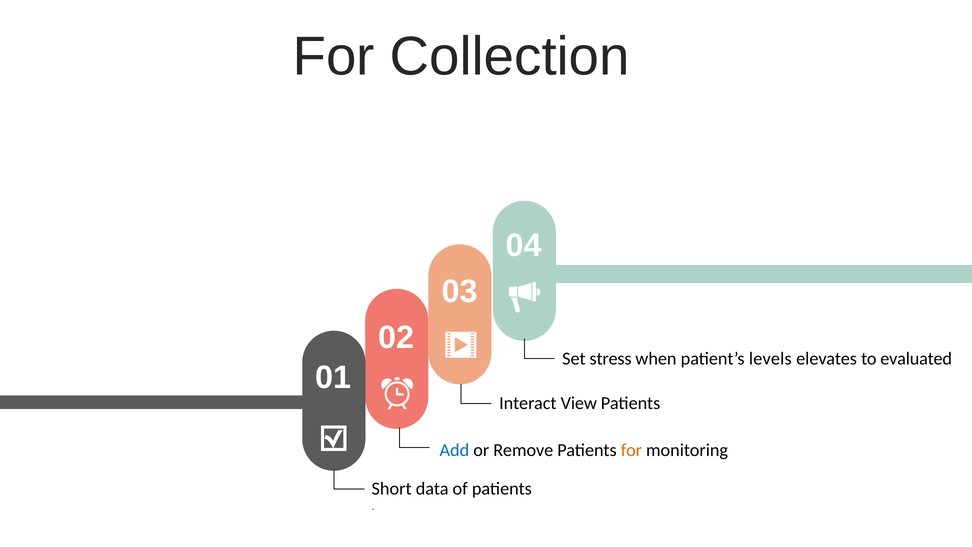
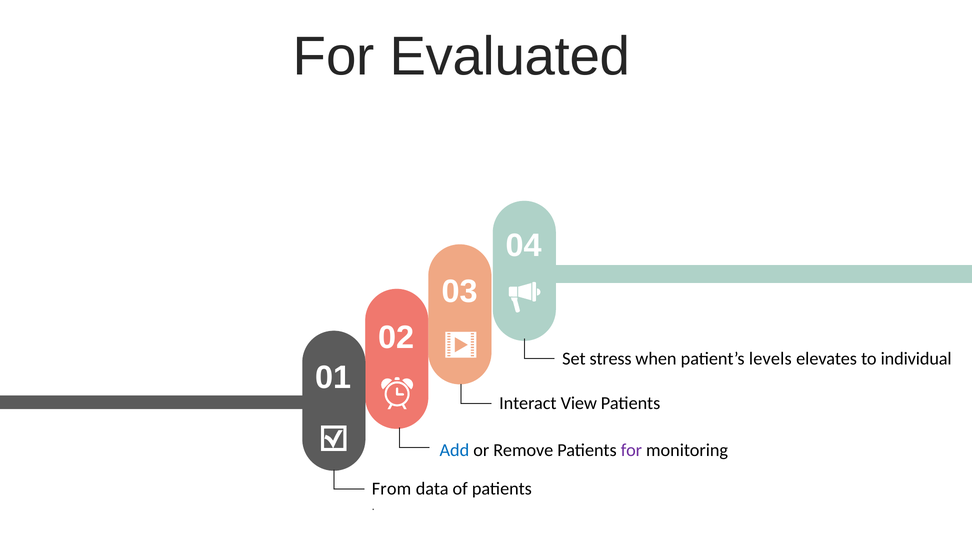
Collection: Collection -> Evaluated
evaluated: evaluated -> individual
for at (631, 450) colour: orange -> purple
Short: Short -> From
